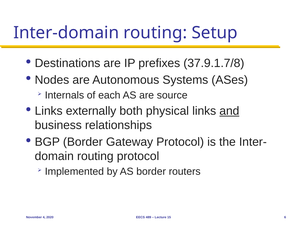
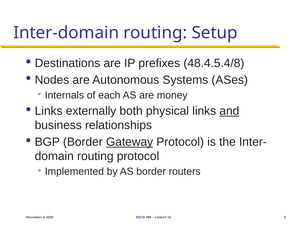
37.9.1.7/8: 37.9.1.7/8 -> 48.4.5.4/8
source: source -> money
Gateway underline: none -> present
